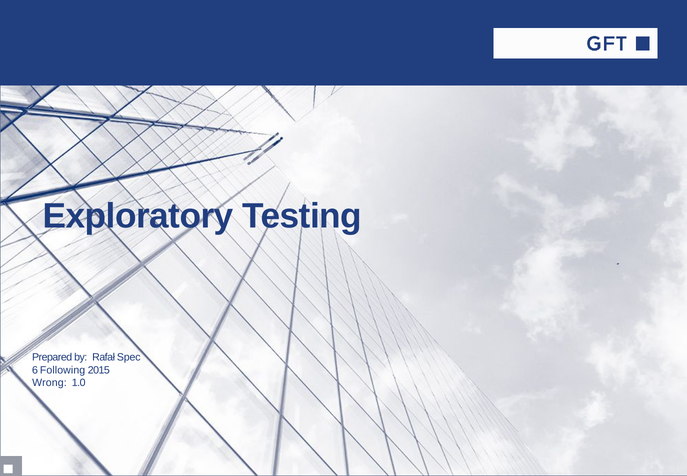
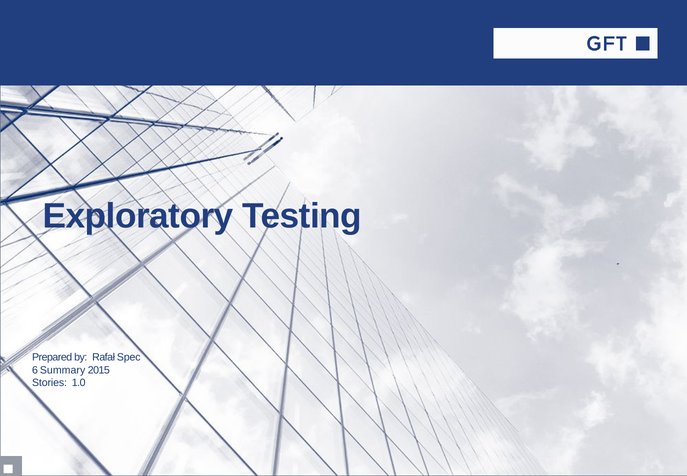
Following: Following -> Summary
Wrong: Wrong -> Stories
